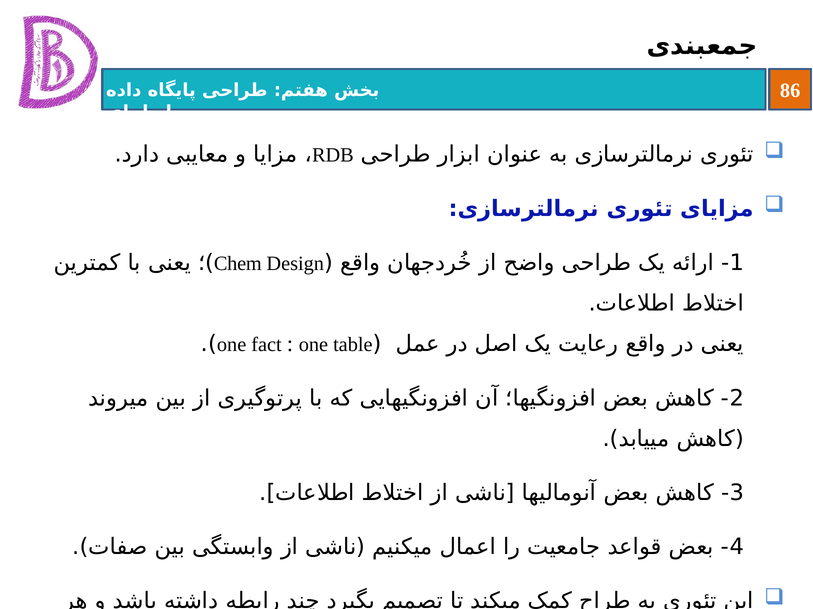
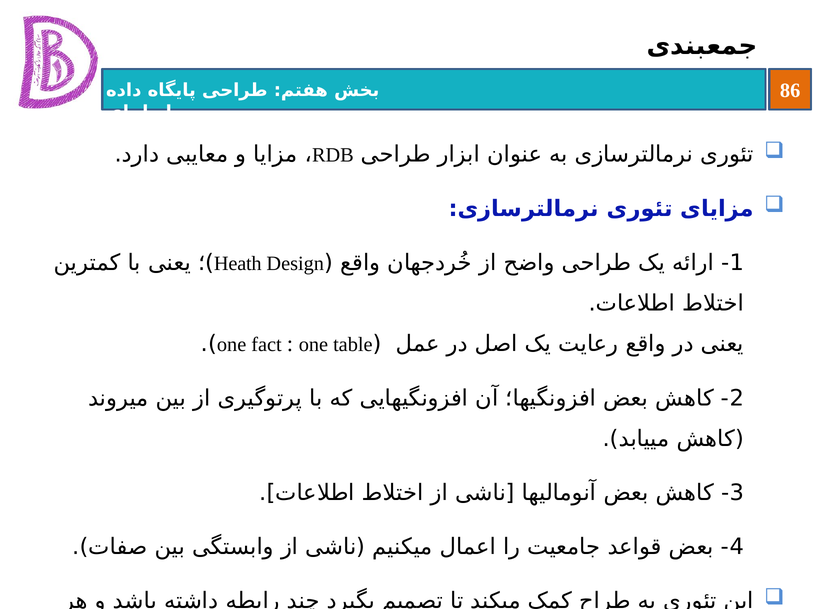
Chem: Chem -> Heath
